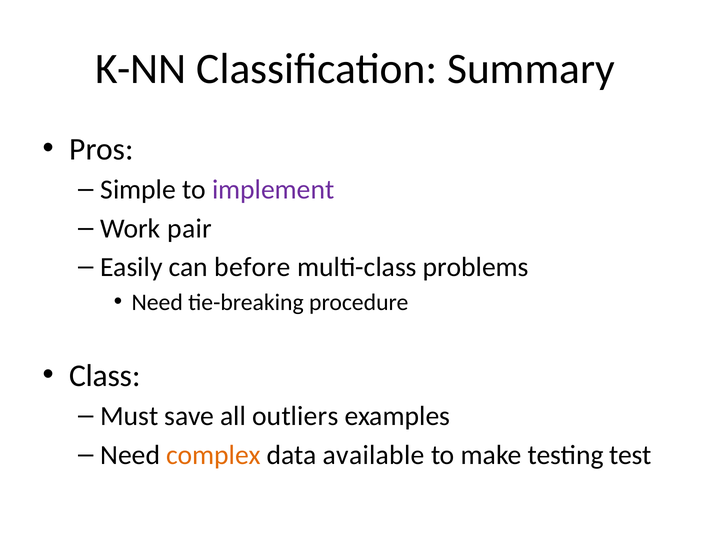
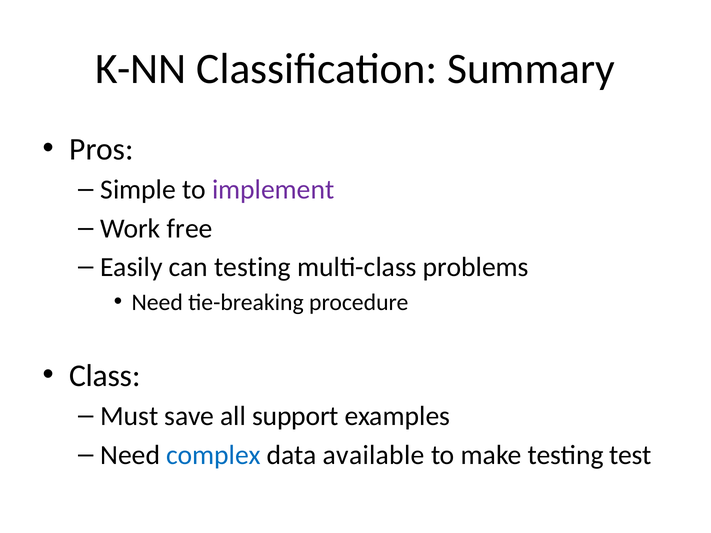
pair: pair -> free
can before: before -> testing
outliers: outliers -> support
complex colour: orange -> blue
